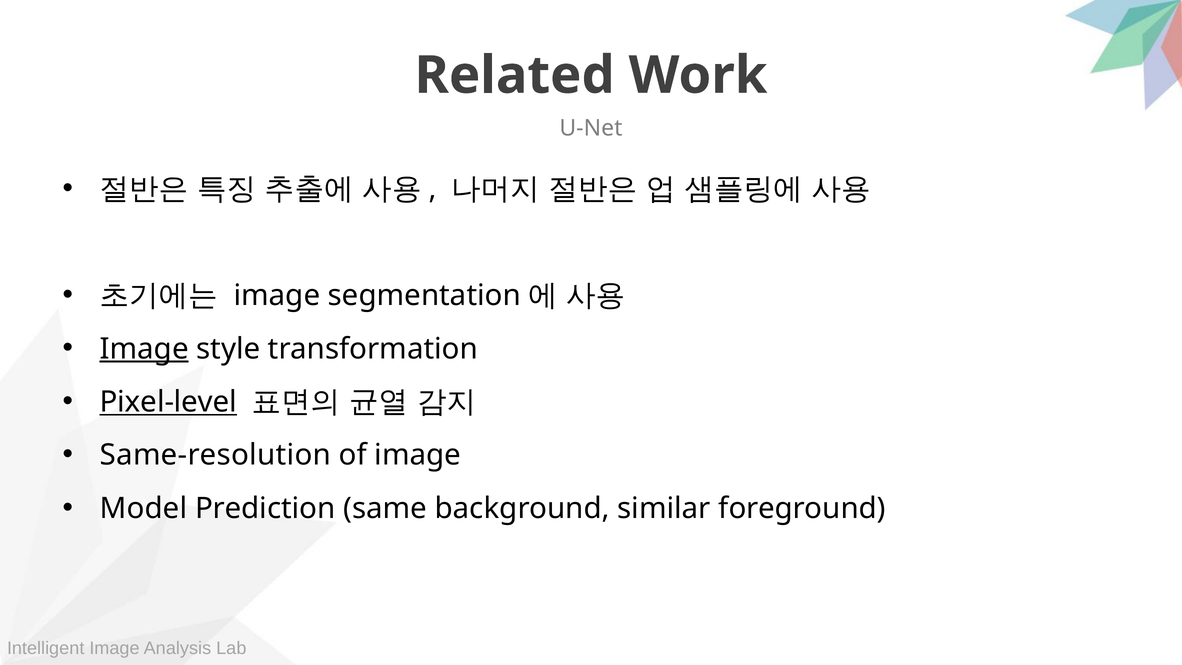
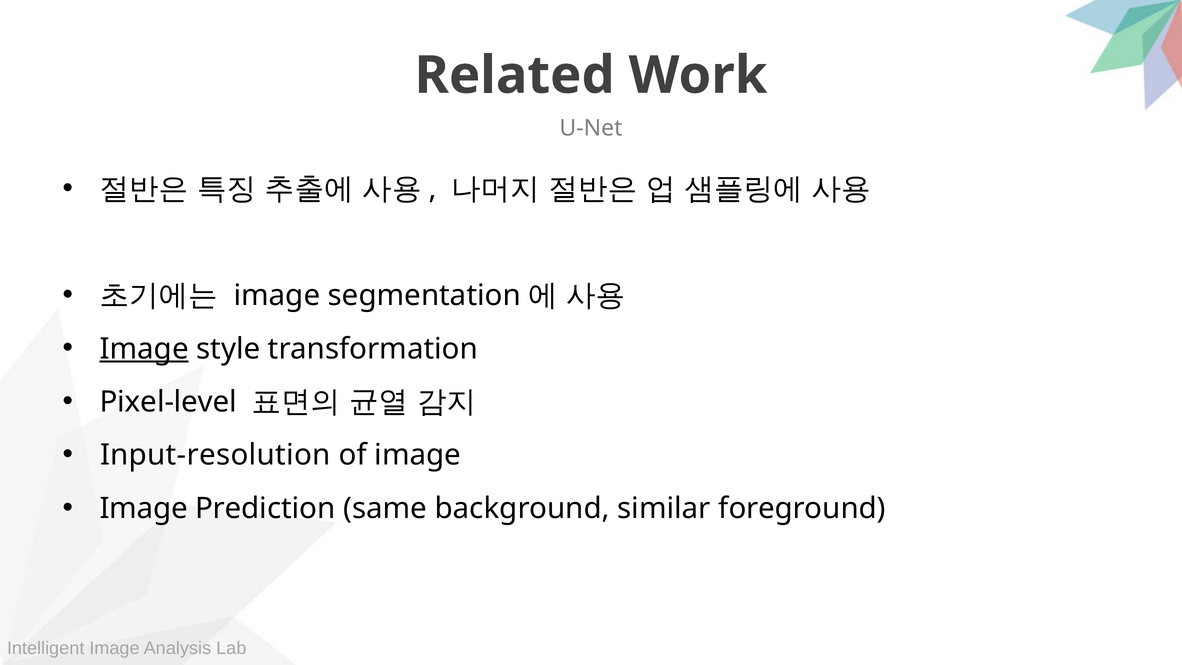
Pixel-level underline: present -> none
Same-resolution: Same-resolution -> Input-resolution
Model at (144, 508): Model -> Image
